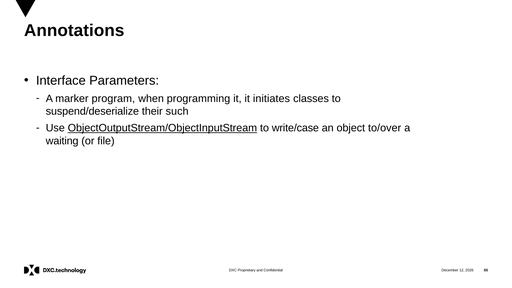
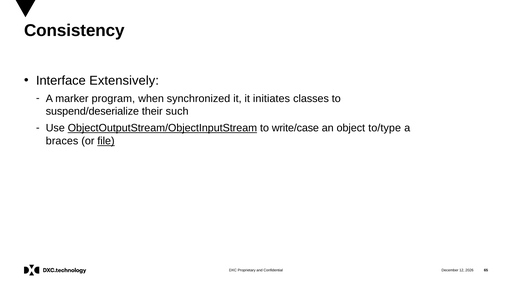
Annotations: Annotations -> Consistency
Parameters: Parameters -> Extensively
programming: programming -> synchronized
to/over: to/over -> to/type
waiting: waiting -> braces
file underline: none -> present
